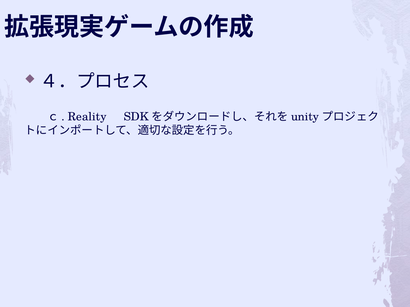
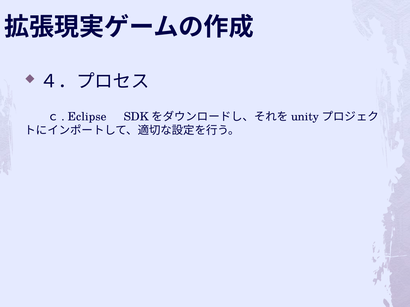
Reality: Reality -> Eclipse
